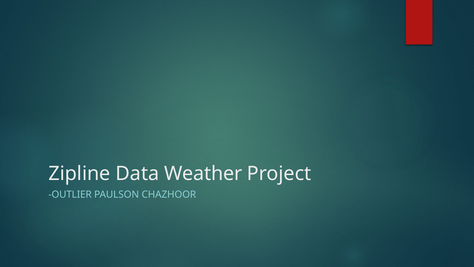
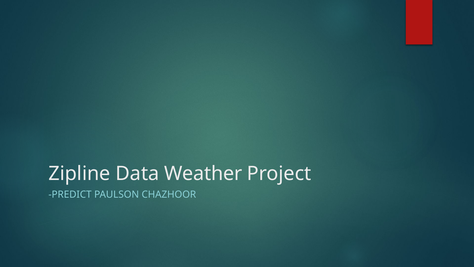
OUTLIER: OUTLIER -> PREDICT
